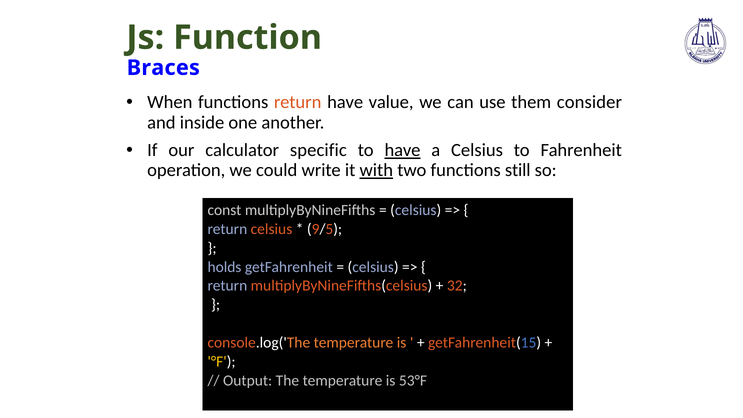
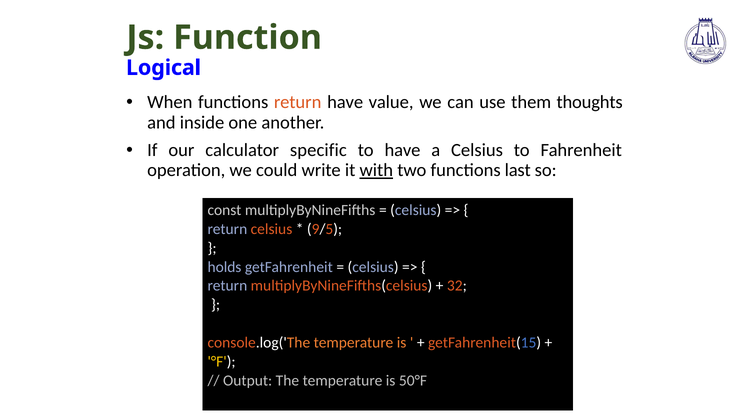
Braces: Braces -> Logical
consider: consider -> thoughts
have at (402, 150) underline: present -> none
still: still -> last
53°F: 53°F -> 50°F
